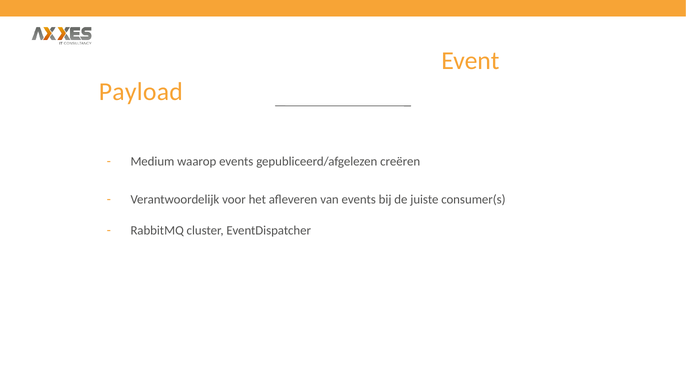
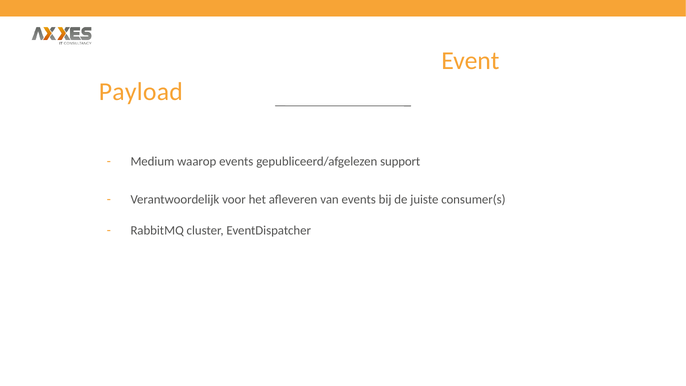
creëren: creëren -> support
